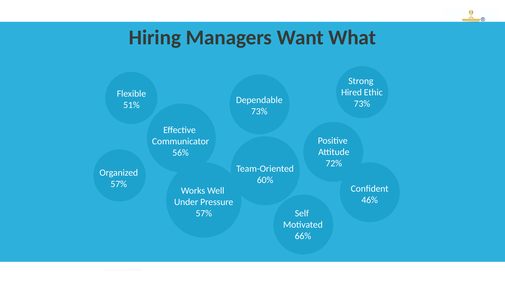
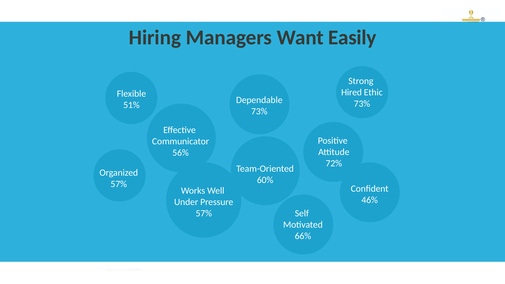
What: What -> Easily
